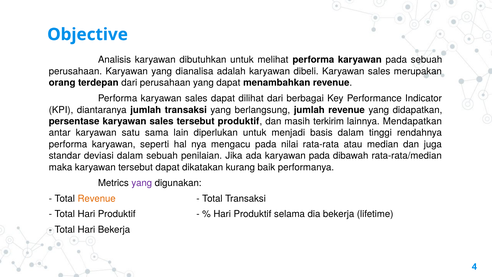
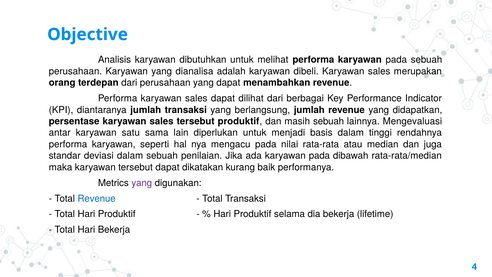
masih terkirim: terkirim -> sebuah
Mendapatkan: Mendapatkan -> Mengevaluasi
Revenue at (97, 198) colour: orange -> blue
